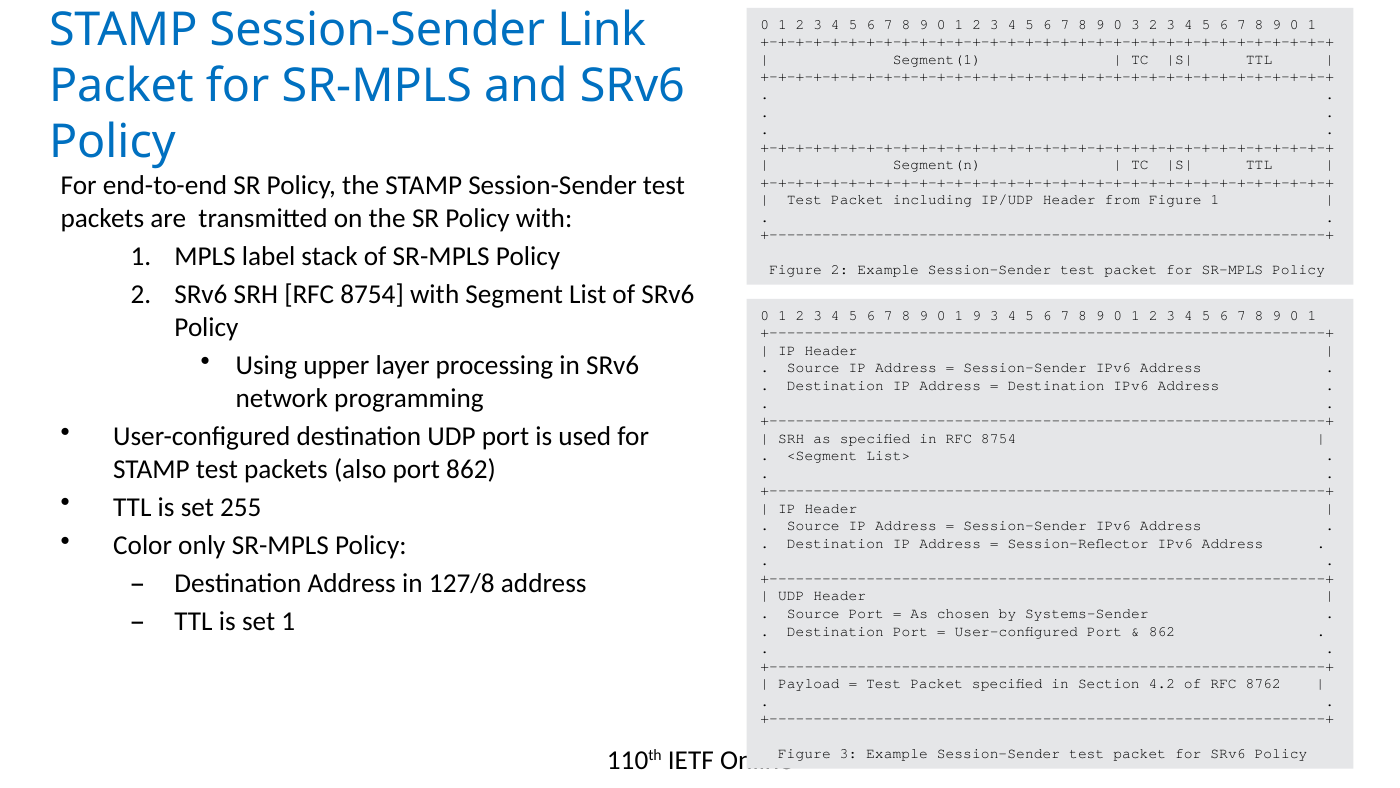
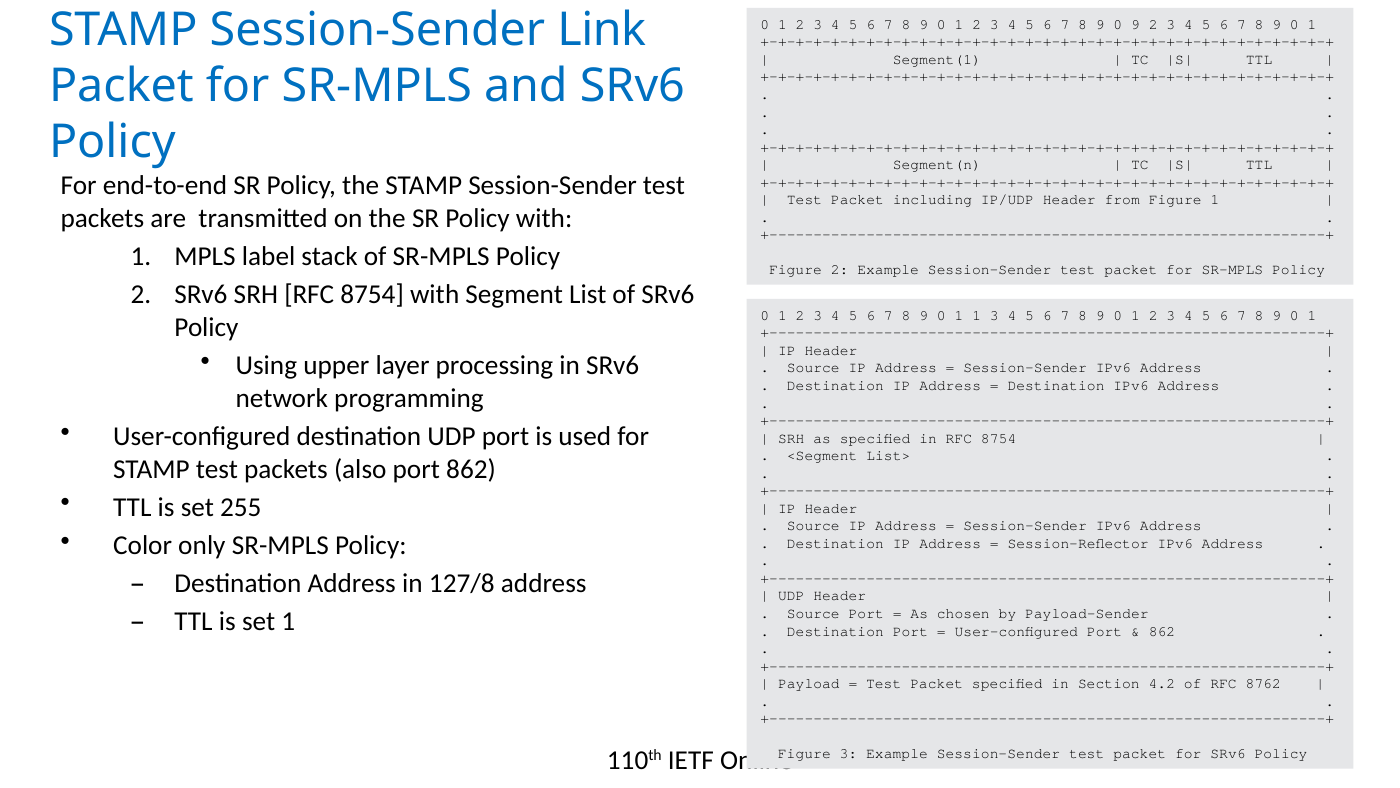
0 3: 3 -> 9
1 9: 9 -> 1
Systems-Sender: Systems-Sender -> Payload-Sender
